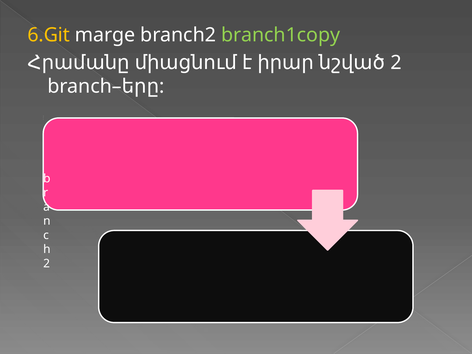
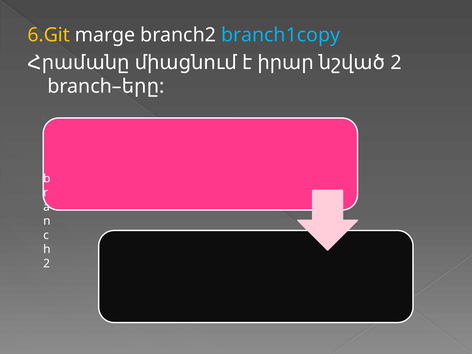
branch1copy colour: light green -> light blue
